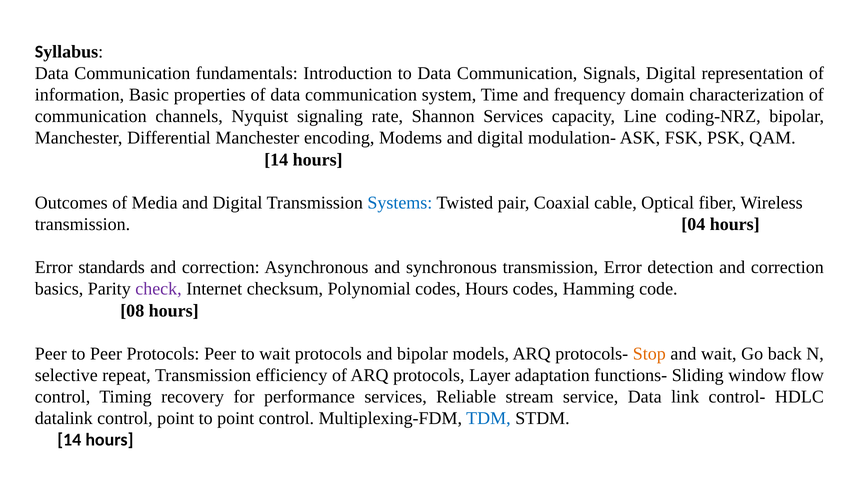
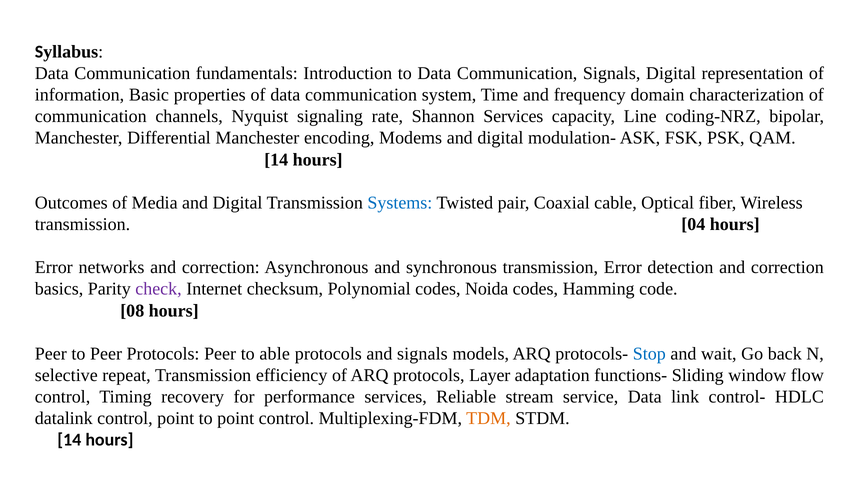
standards: standards -> networks
codes Hours: Hours -> Noida
to wait: wait -> able
and bipolar: bipolar -> signals
Stop colour: orange -> blue
TDM colour: blue -> orange
